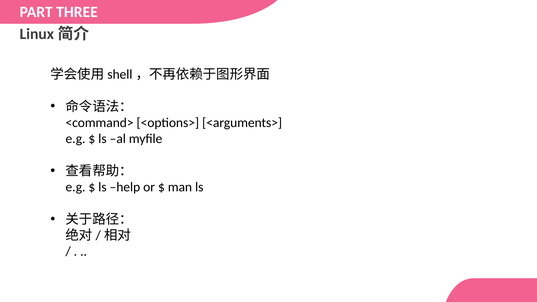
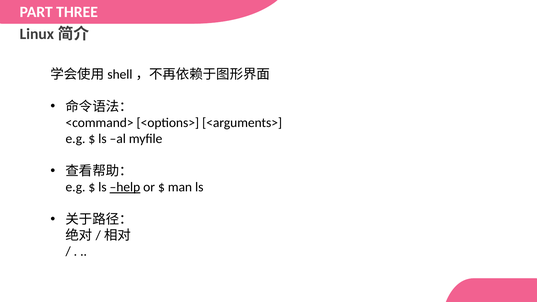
help underline: none -> present
